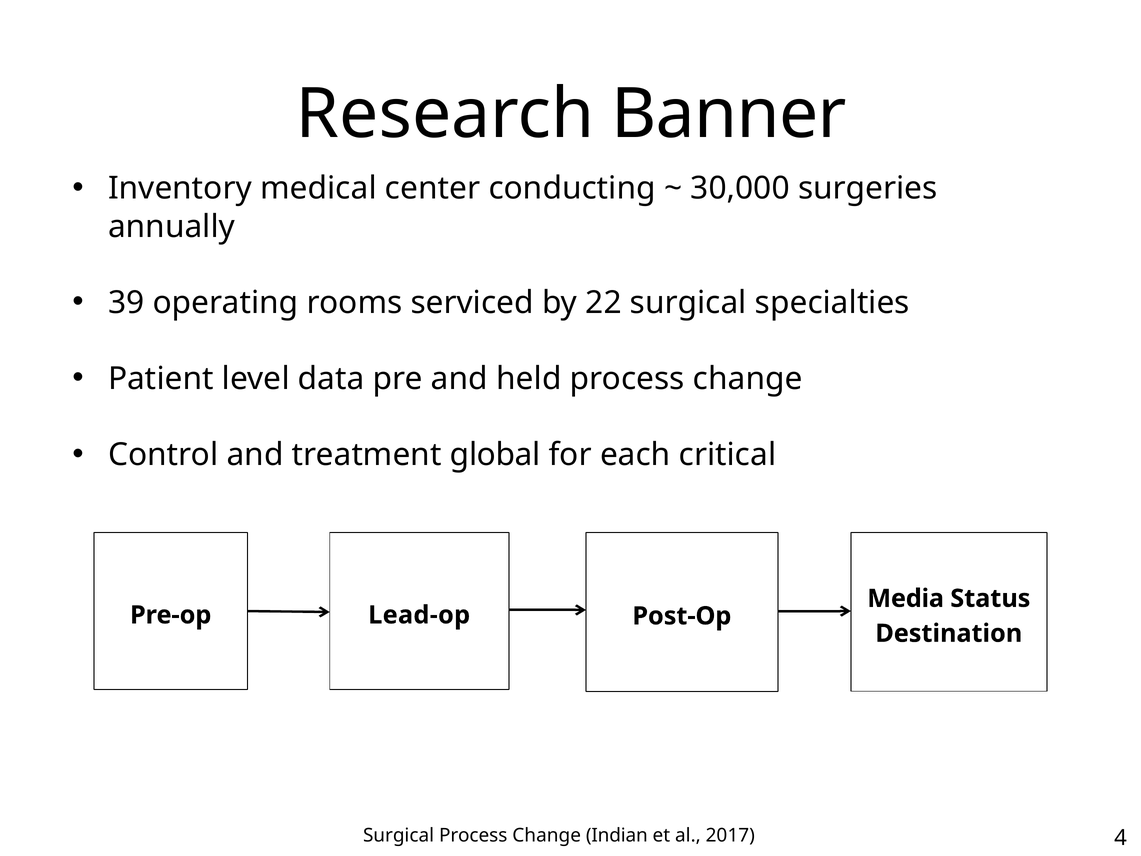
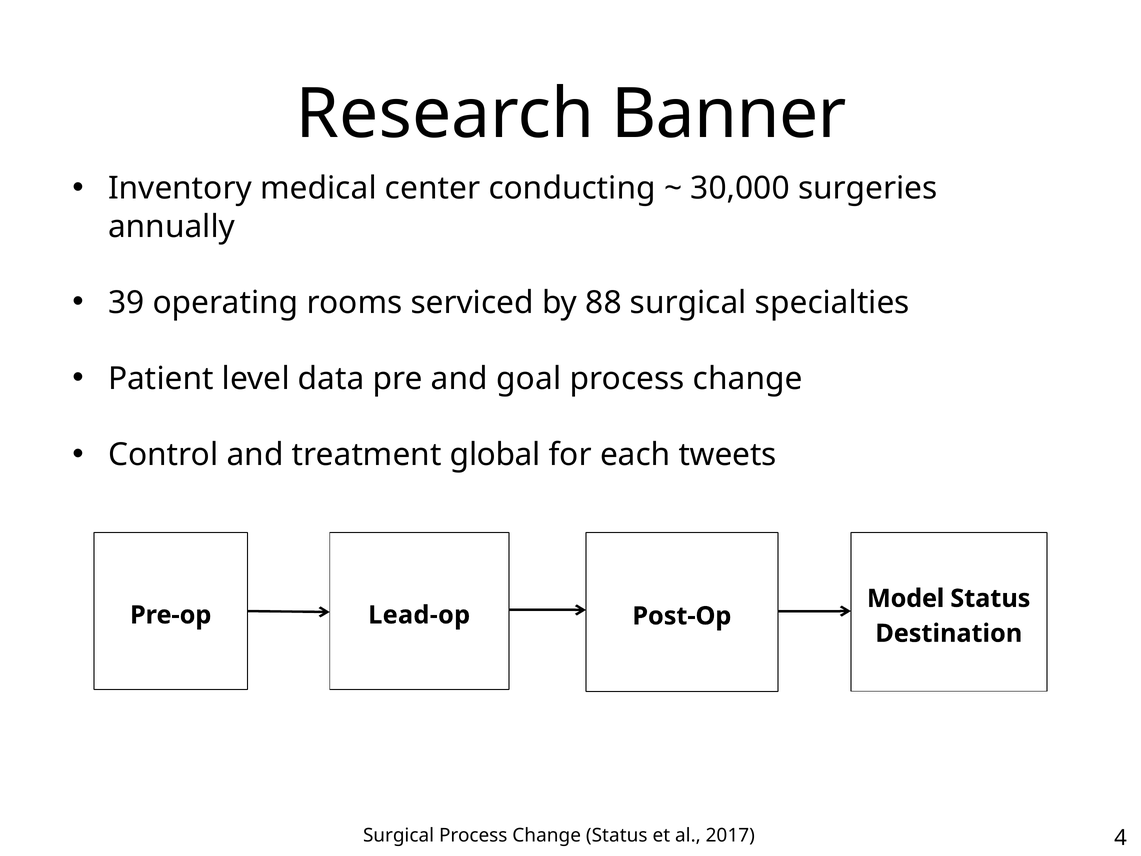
22: 22 -> 88
held: held -> goal
critical: critical -> tweets
Media: Media -> Model
Change Indian: Indian -> Status
